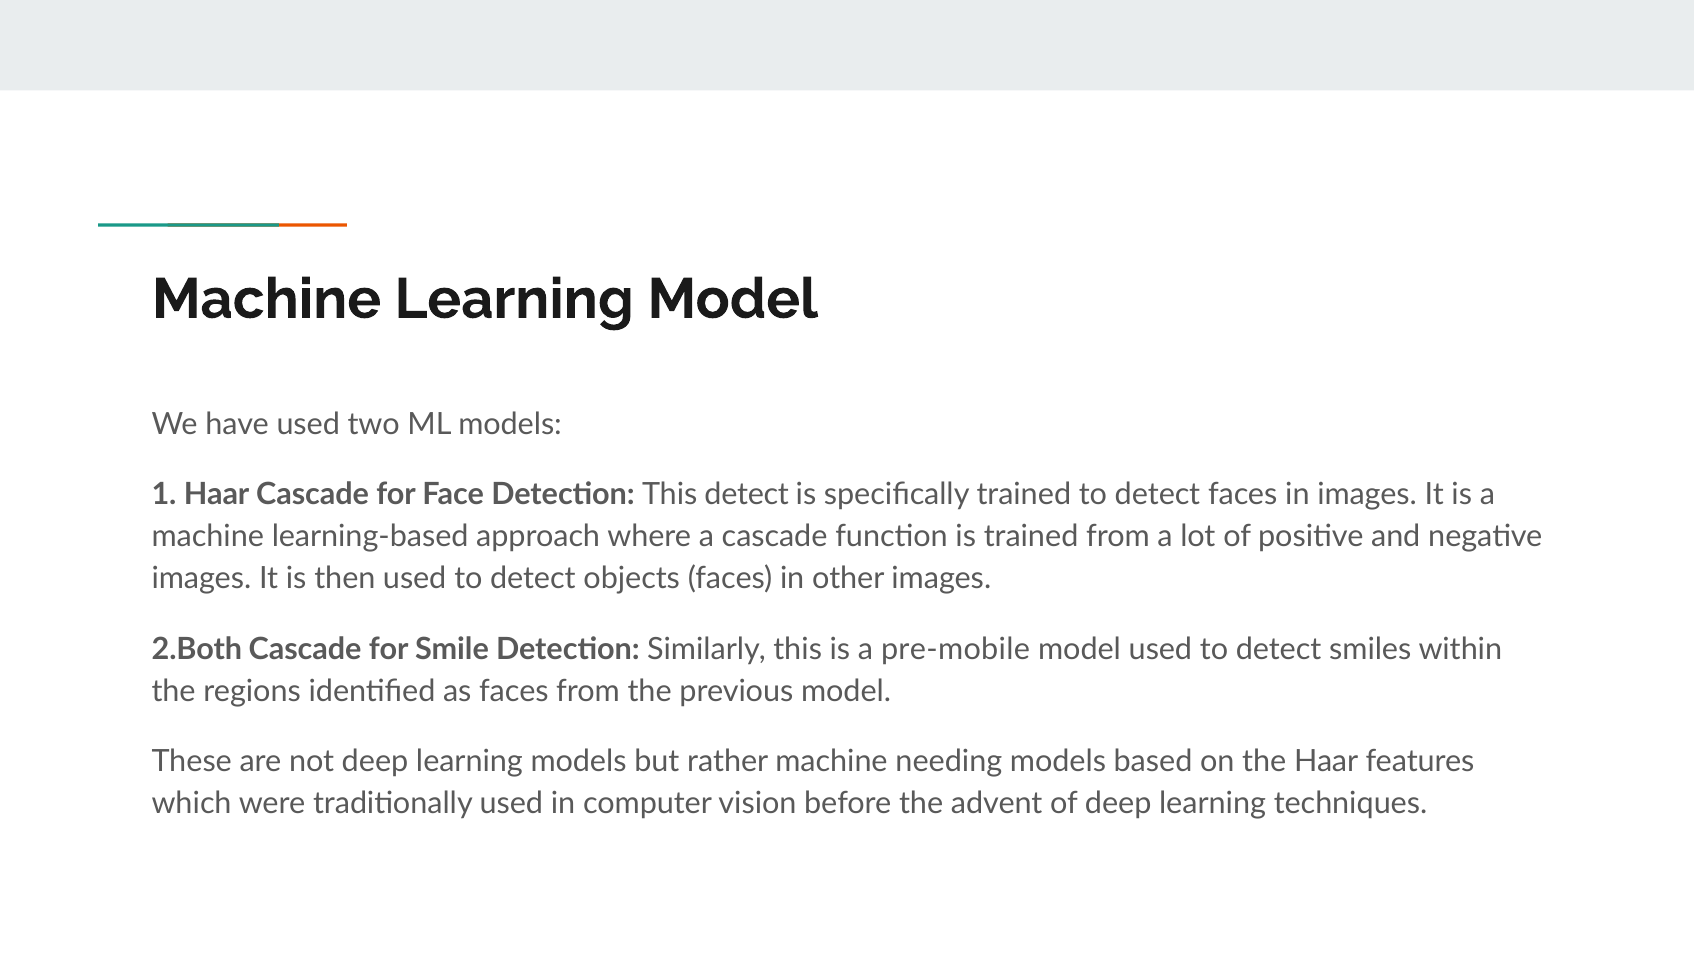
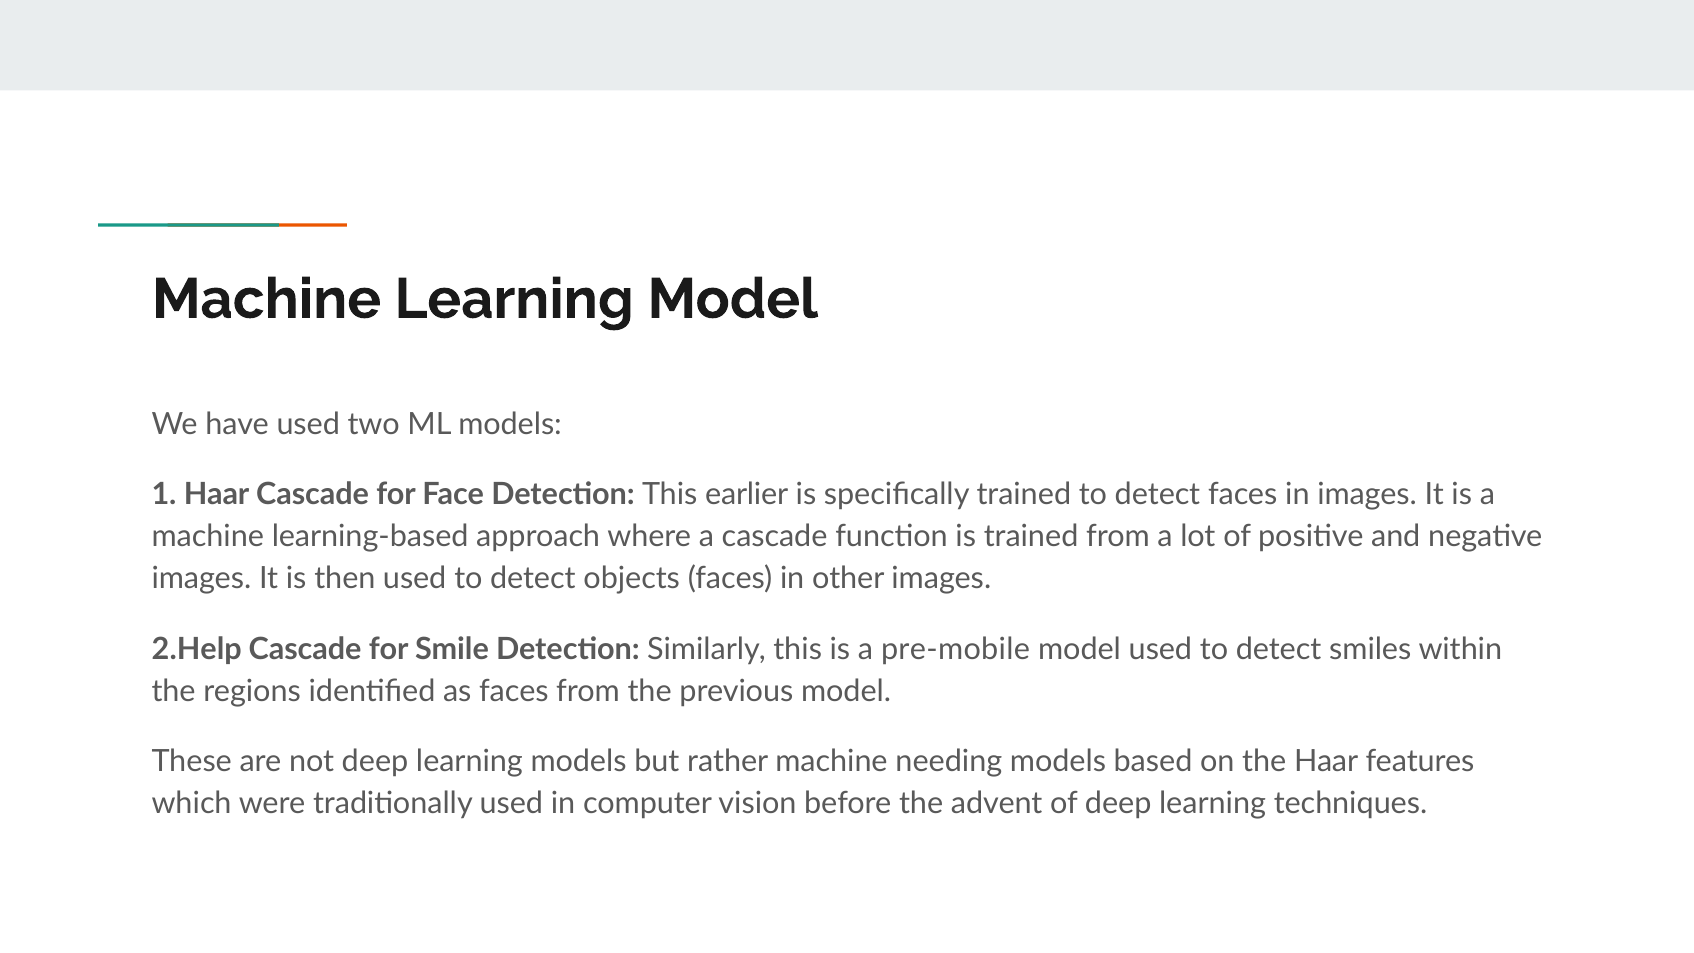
This detect: detect -> earlier
2.Both: 2.Both -> 2.Help
